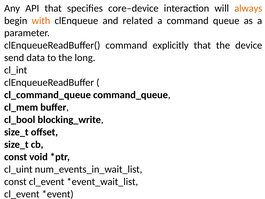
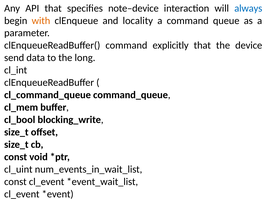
core–device: core–device -> note–device
always colour: orange -> blue
related: related -> locality
